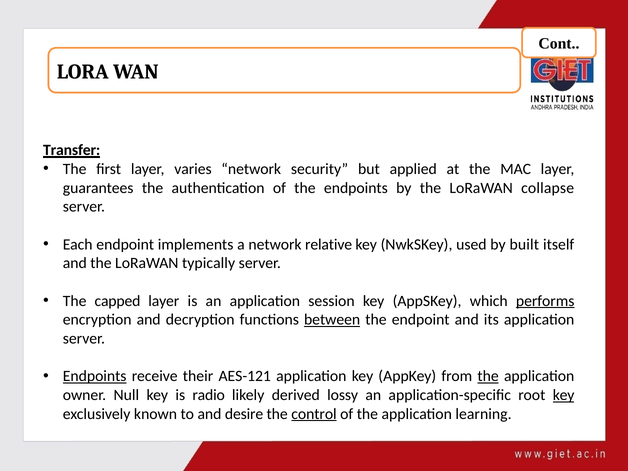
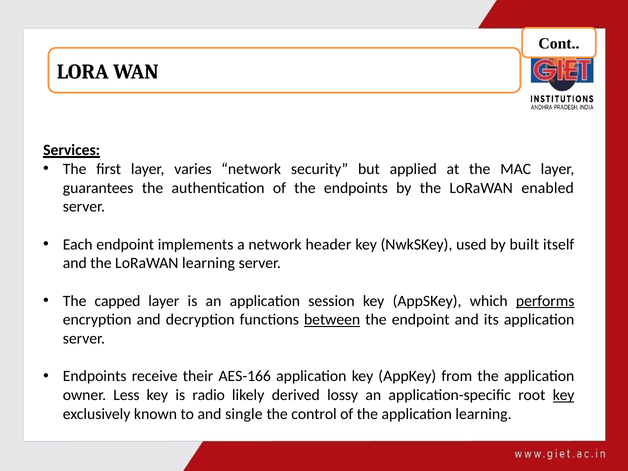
Transfer: Transfer -> Services
collapse: collapse -> enabled
relative: relative -> header
LoRaWAN typically: typically -> learning
Endpoints at (95, 376) underline: present -> none
AES-121: AES-121 -> AES-166
the at (488, 376) underline: present -> none
Null: Null -> Less
desire: desire -> single
control underline: present -> none
